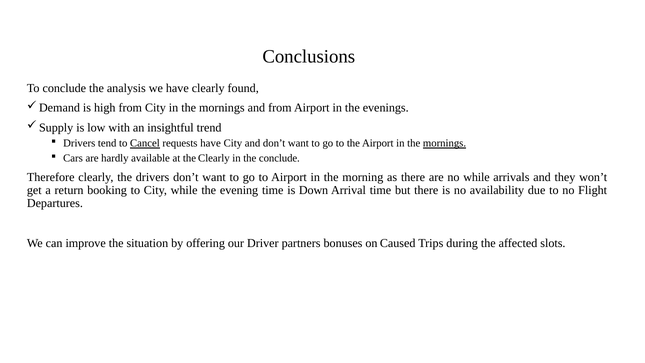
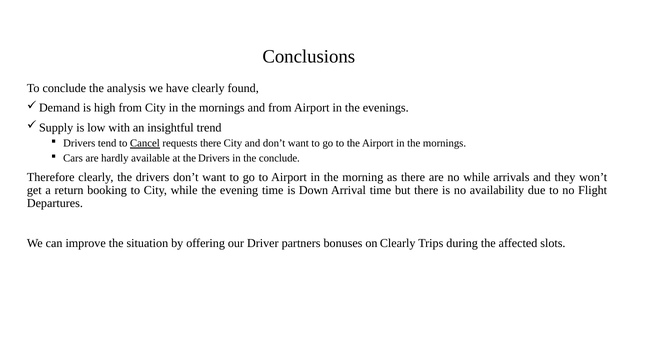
requests have: have -> there
mornings at (445, 143) underline: present -> none
at the Clearly: Clearly -> Drivers
on Caused: Caused -> Clearly
